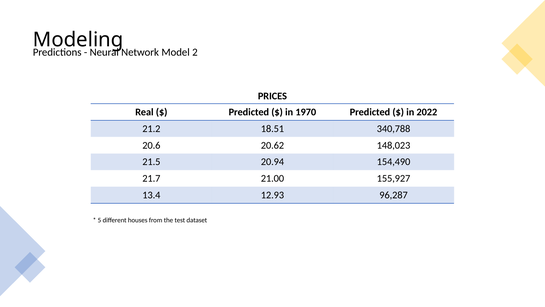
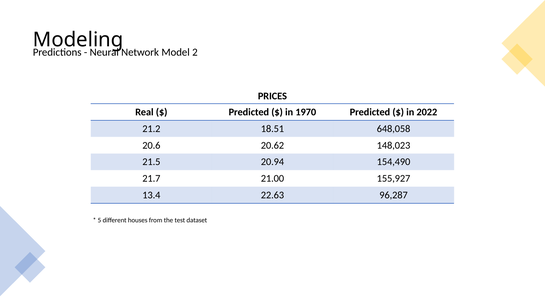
340,788: 340,788 -> 648,058
12.93: 12.93 -> 22.63
